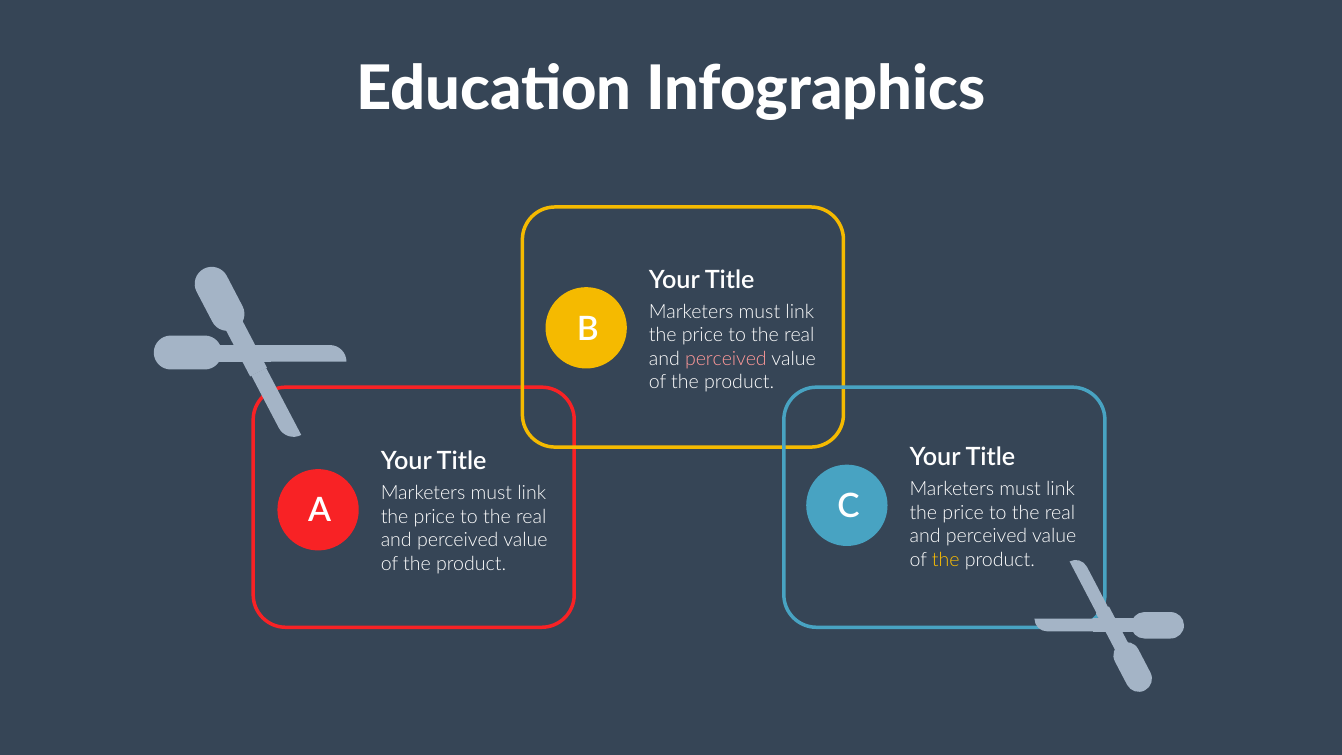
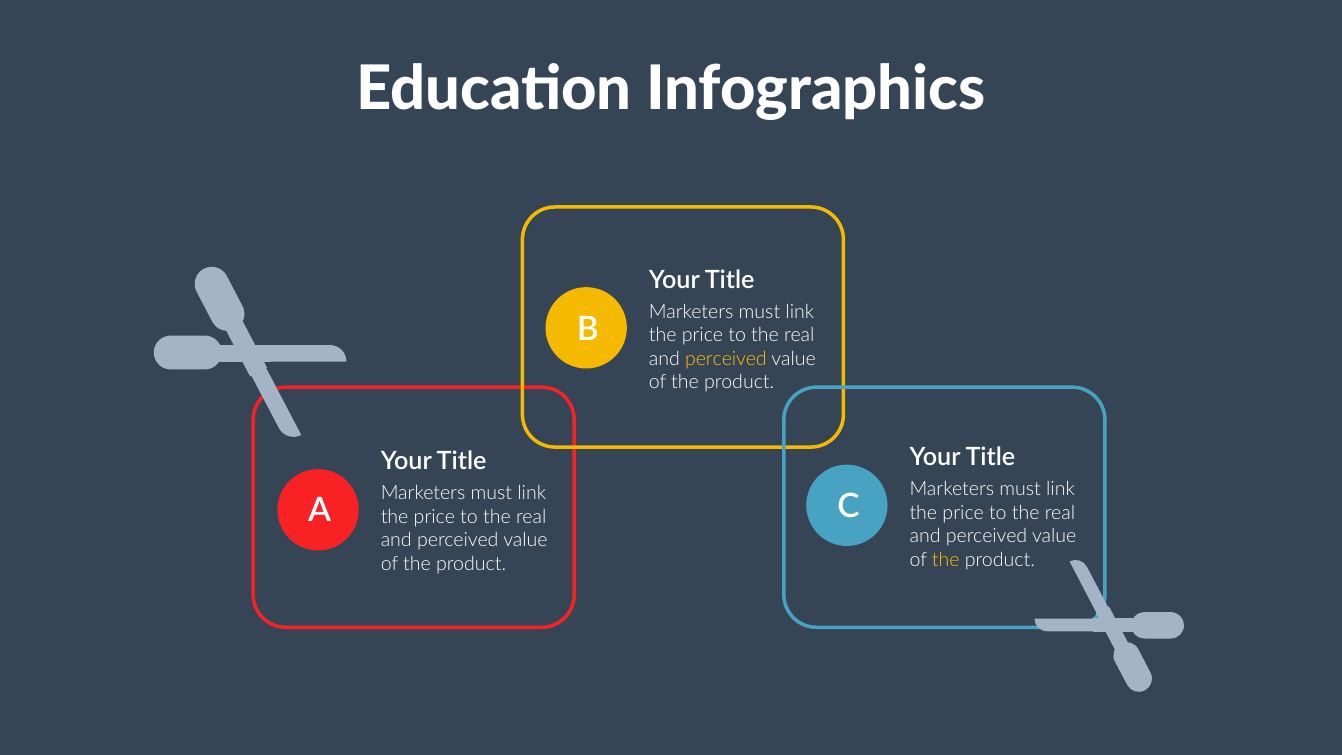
perceived at (726, 359) colour: pink -> yellow
